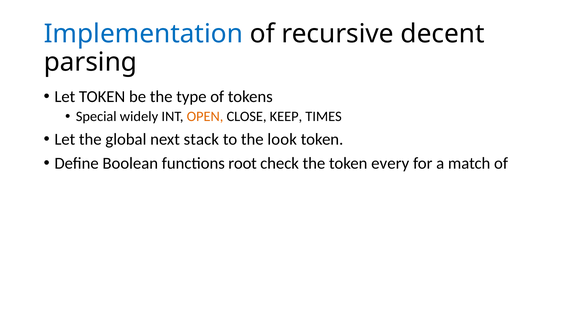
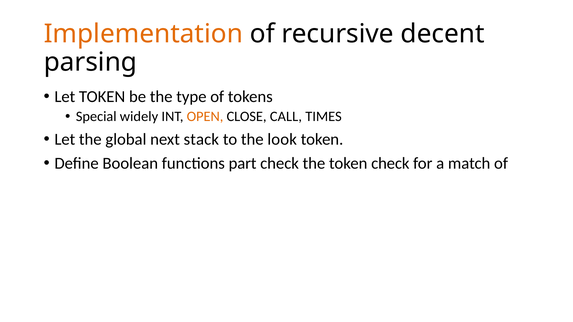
Implementation colour: blue -> orange
KEEP: KEEP -> CALL
root: root -> part
token every: every -> check
